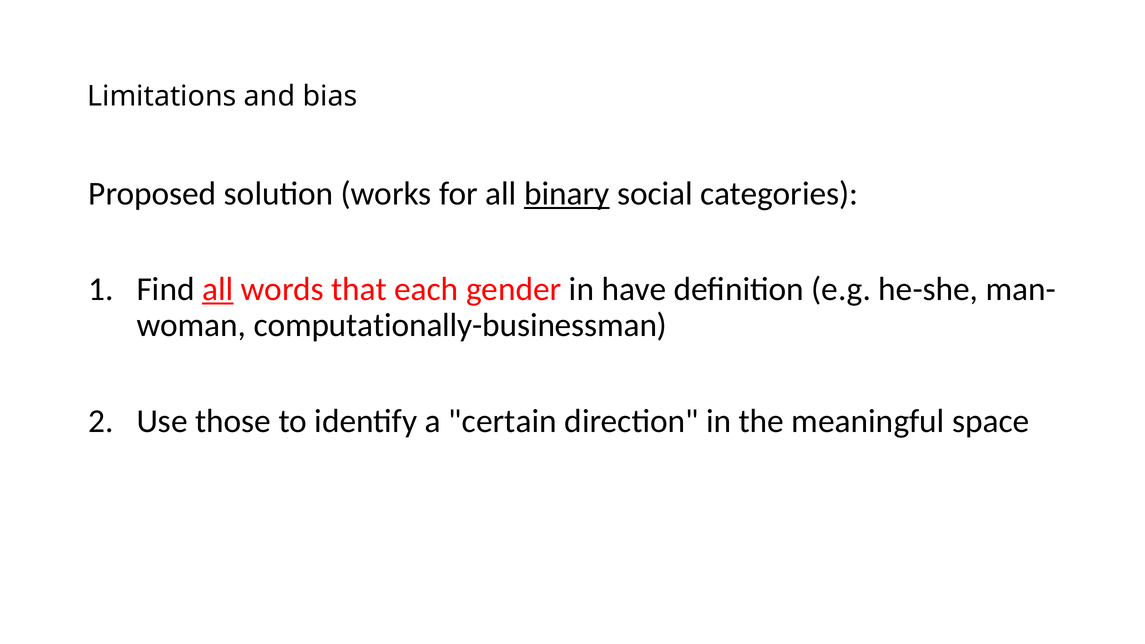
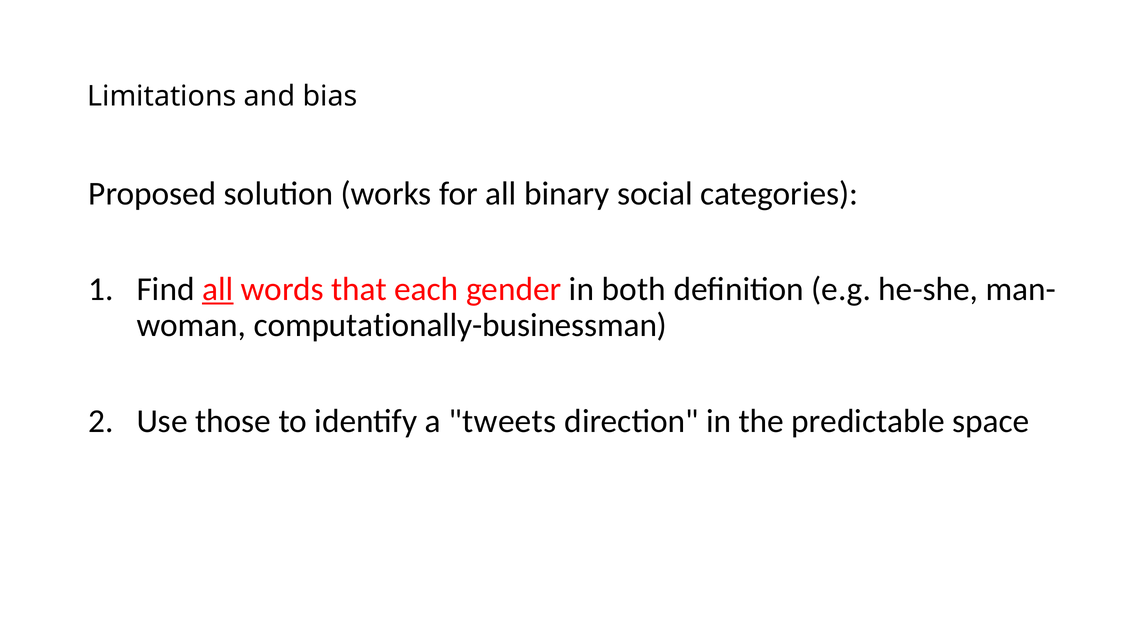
binary underline: present -> none
have: have -> both
certain: certain -> tweets
meaningful: meaningful -> predictable
